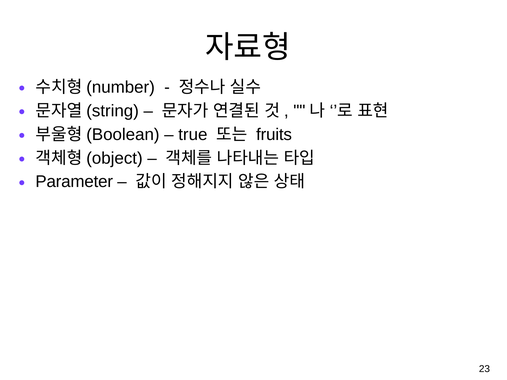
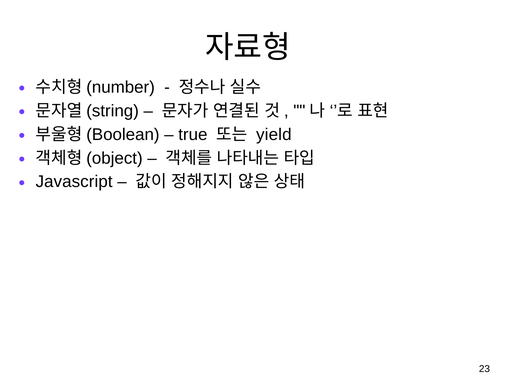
fruits: fruits -> yield
Parameter: Parameter -> Javascript
